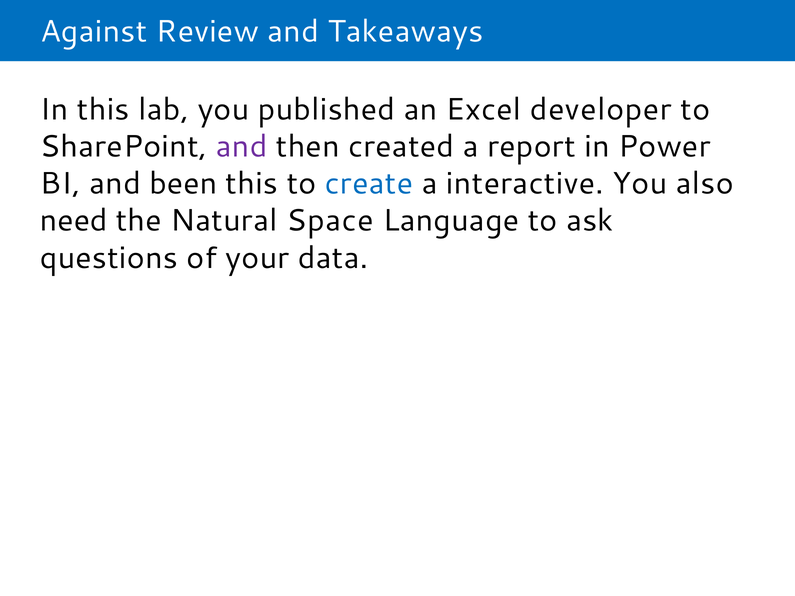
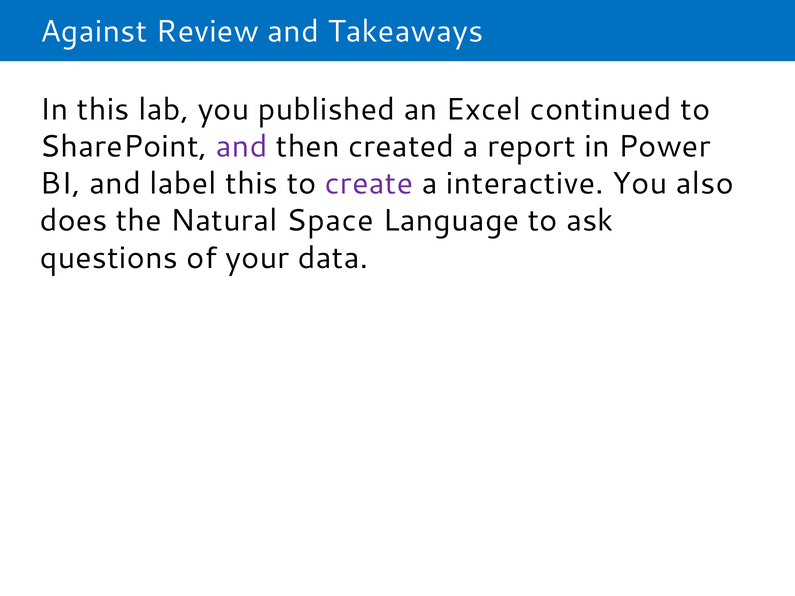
developer: developer -> continued
been: been -> label
create colour: blue -> purple
need: need -> does
